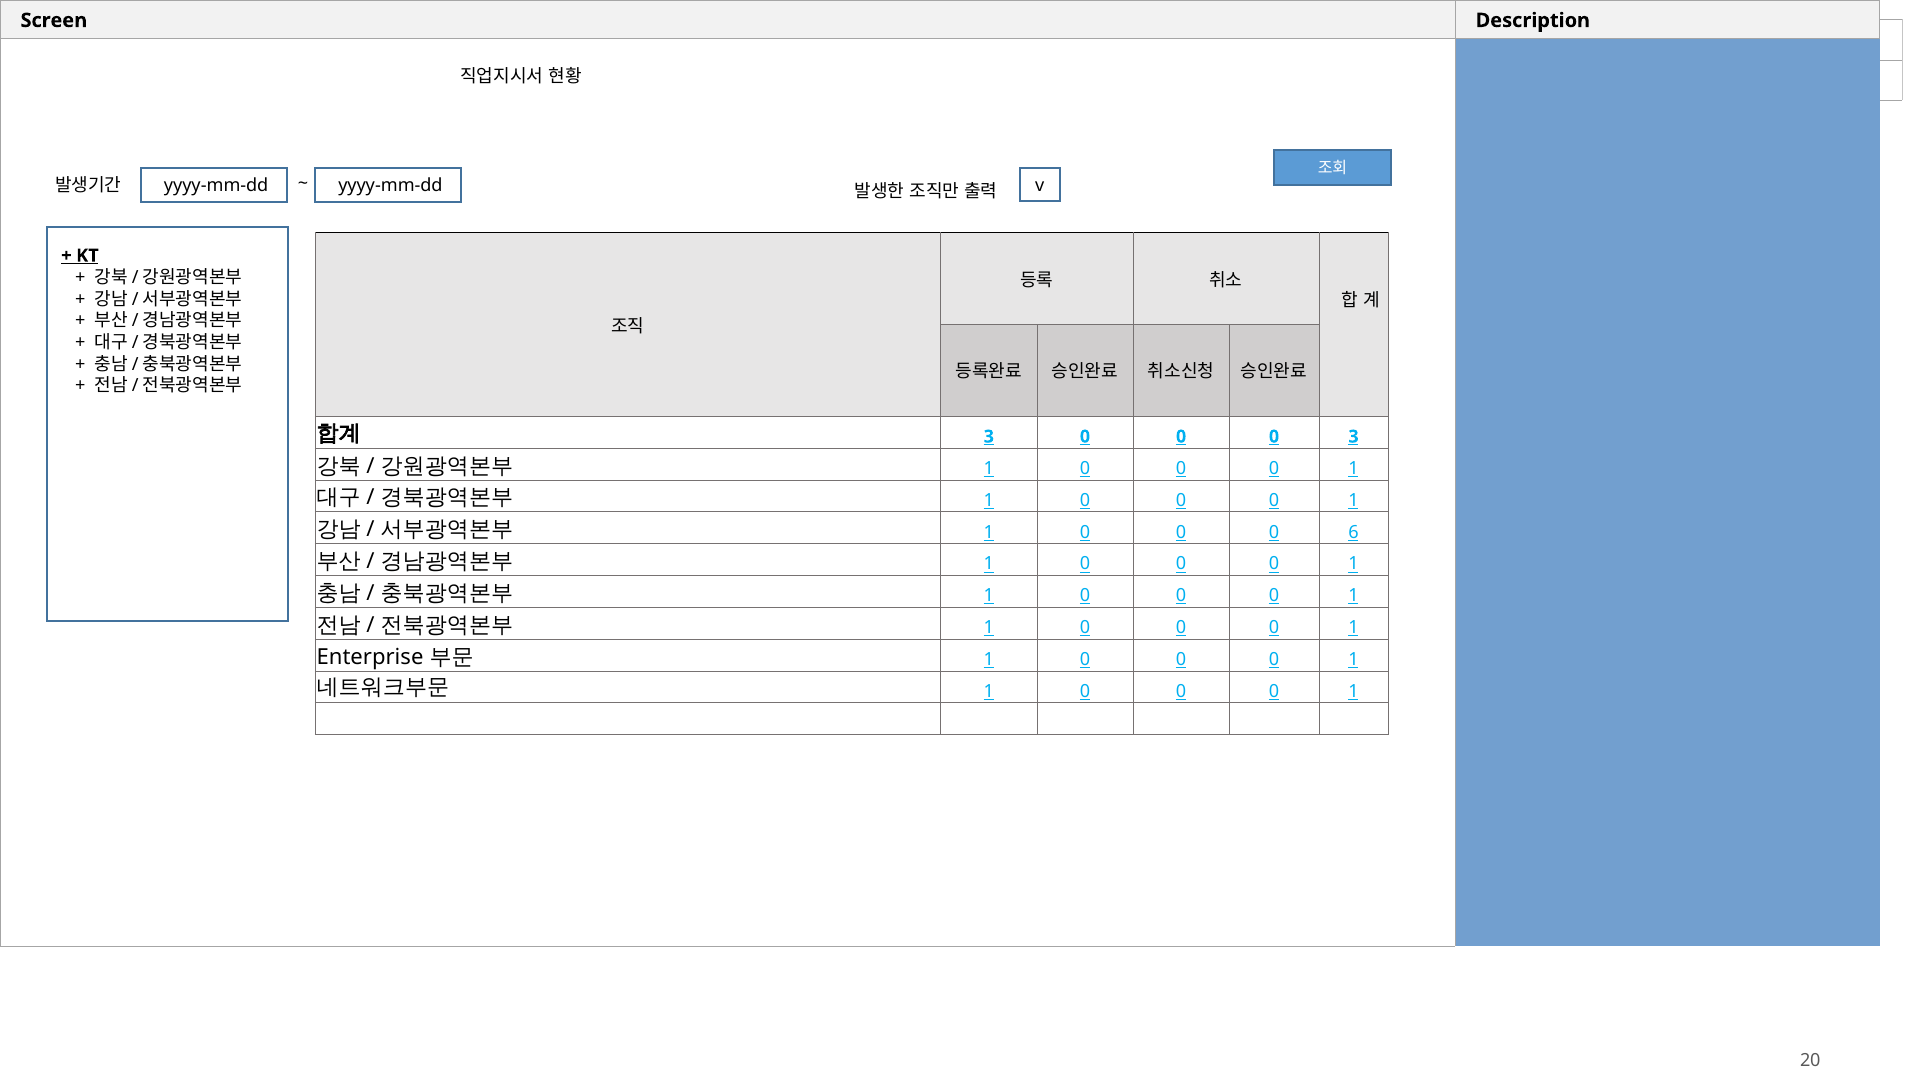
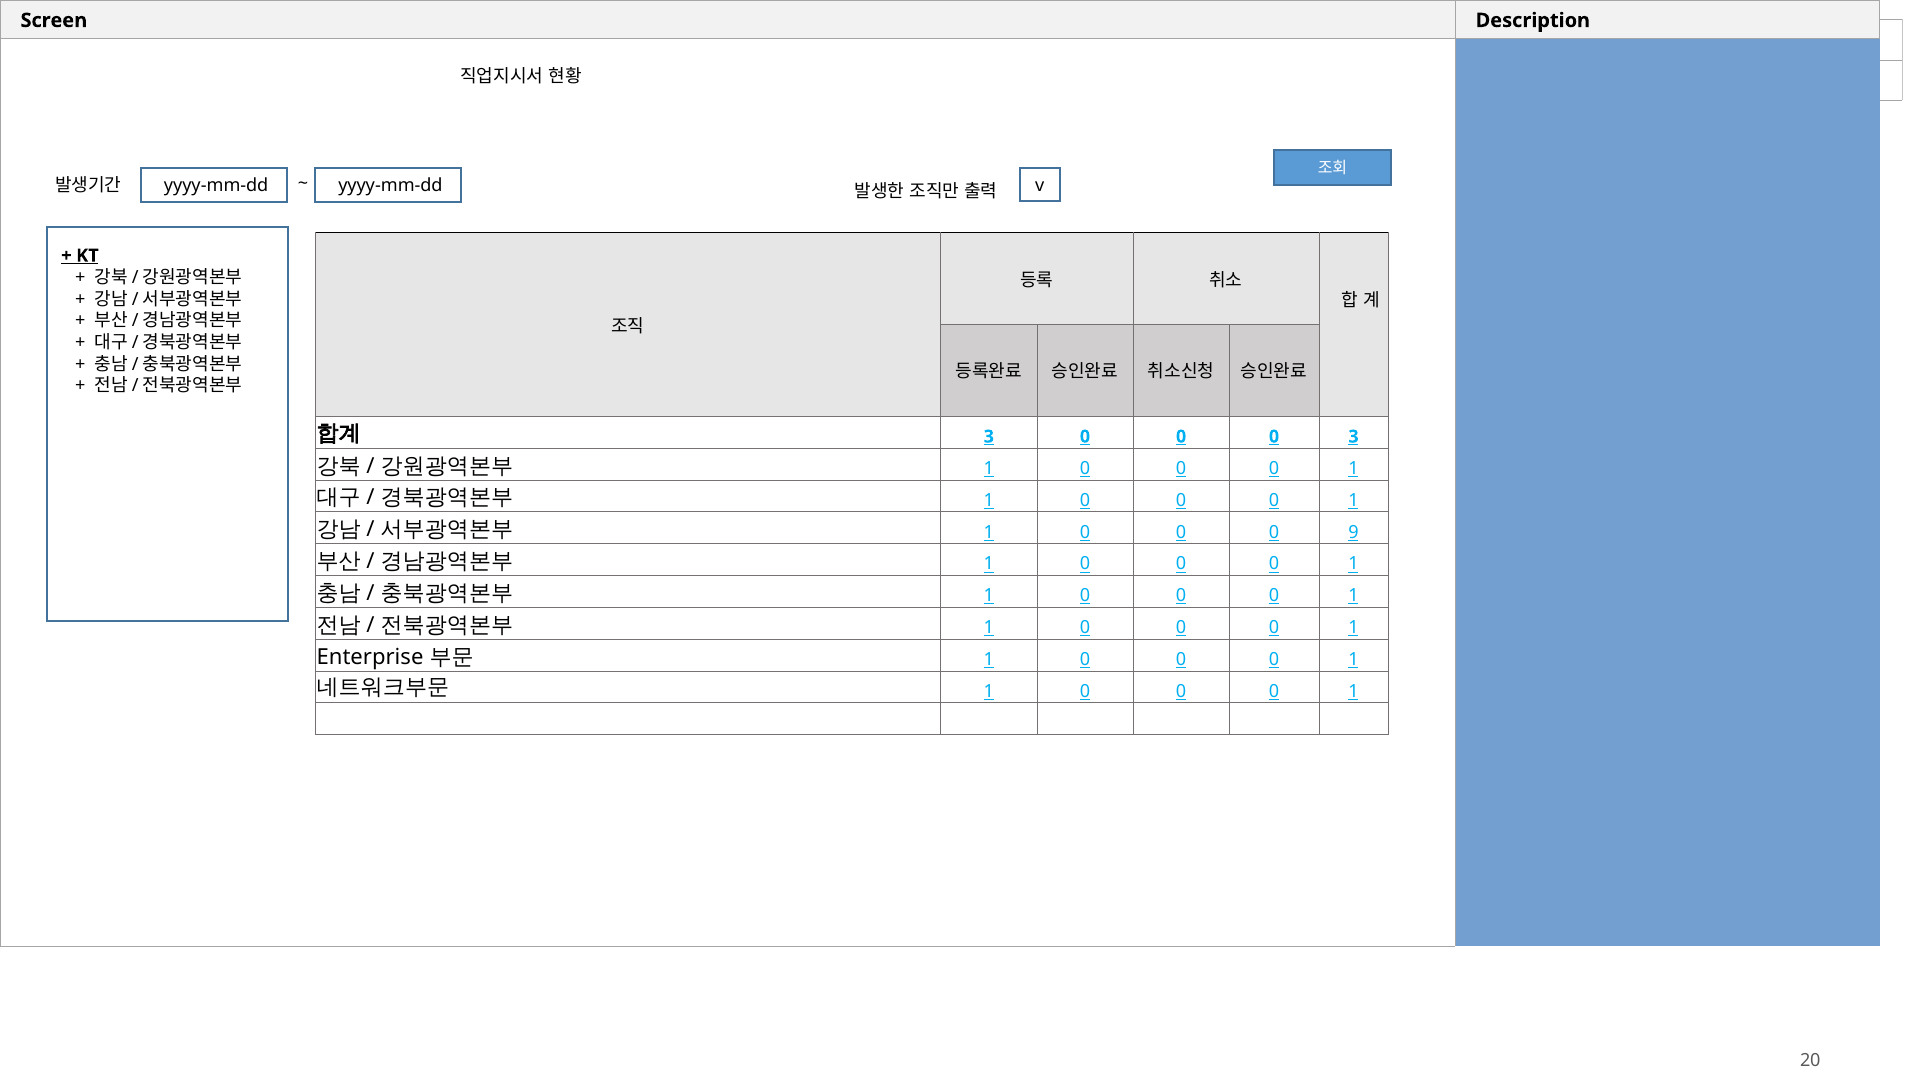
6: 6 -> 9
